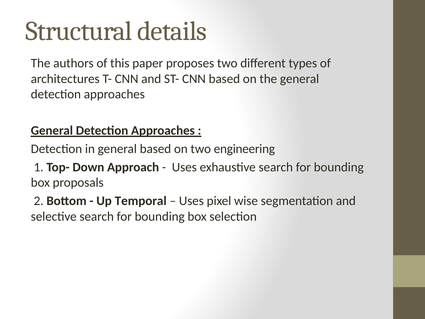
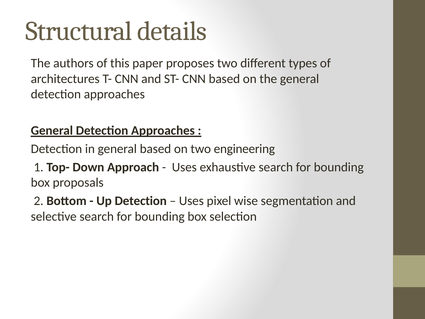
Up Temporal: Temporal -> Detection
